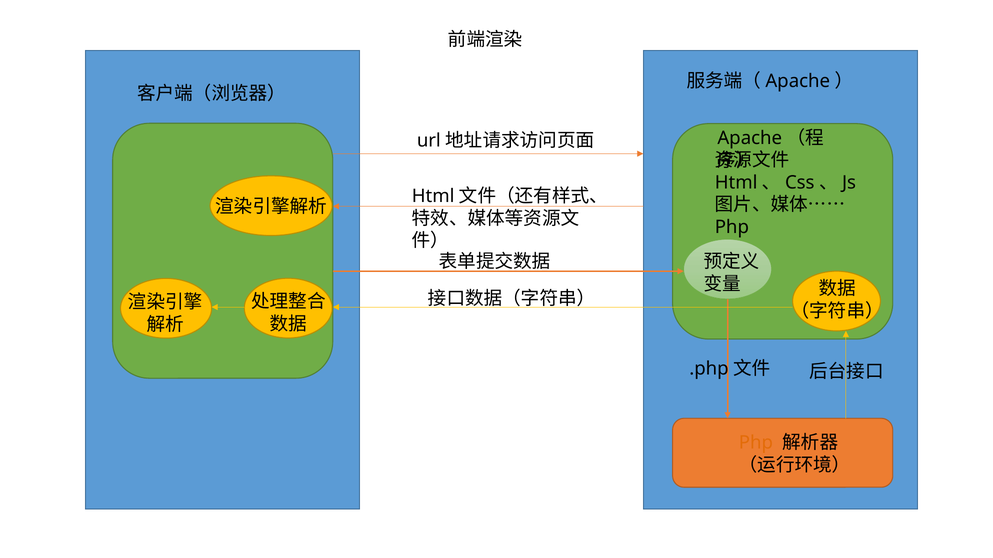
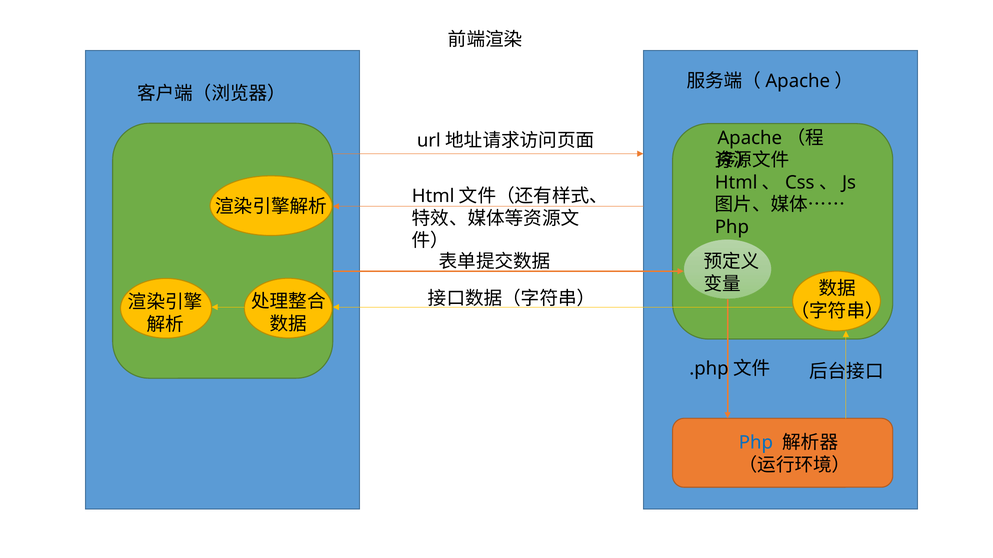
Php at (756, 443) colour: orange -> blue
